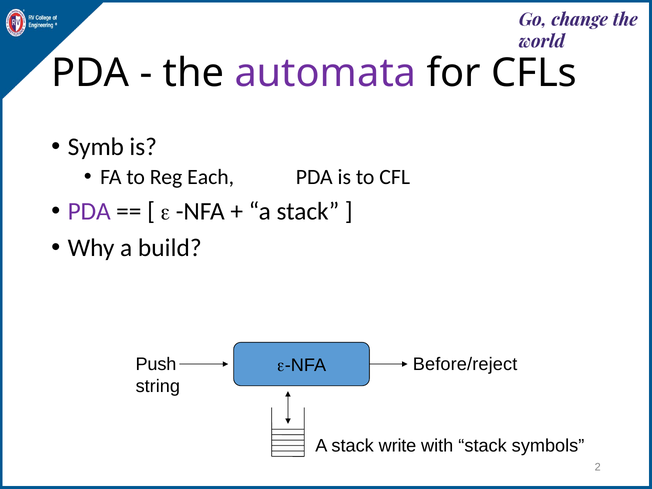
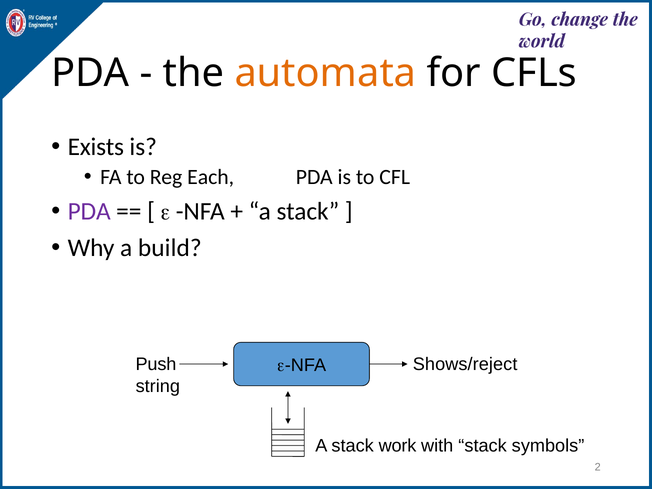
automata colour: purple -> orange
Symb: Symb -> Exists
Before/reject: Before/reject -> Shows/reject
write: write -> work
